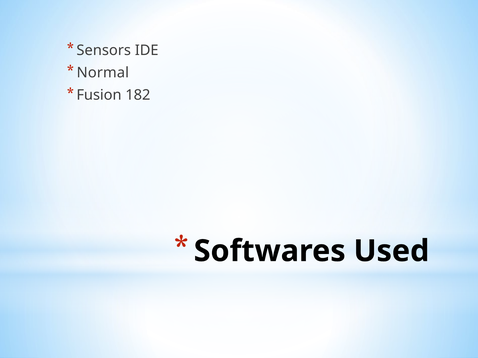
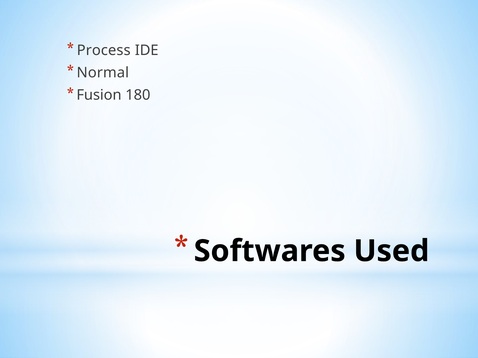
Sensors: Sensors -> Process
182: 182 -> 180
